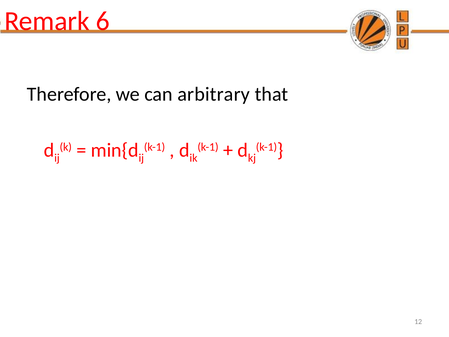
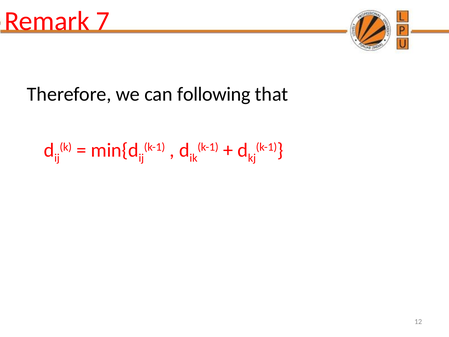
6: 6 -> 7
arbitrary: arbitrary -> following
